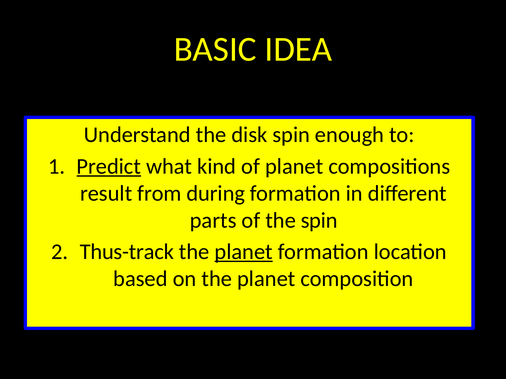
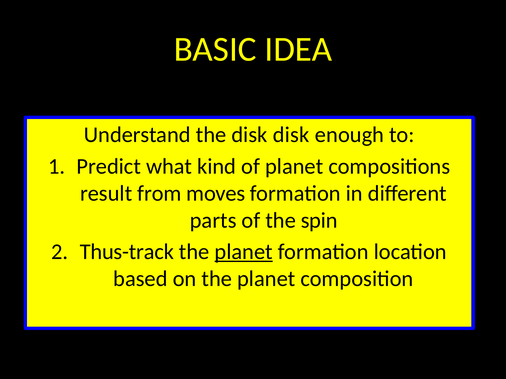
disk spin: spin -> disk
Predict underline: present -> none
during: during -> moves
